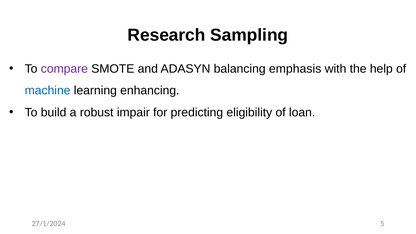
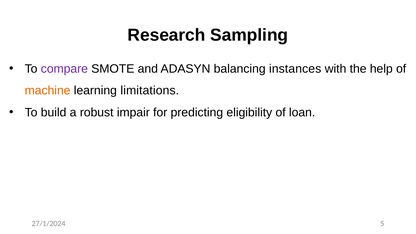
emphasis: emphasis -> instances
machine colour: blue -> orange
enhancing: enhancing -> limitations
